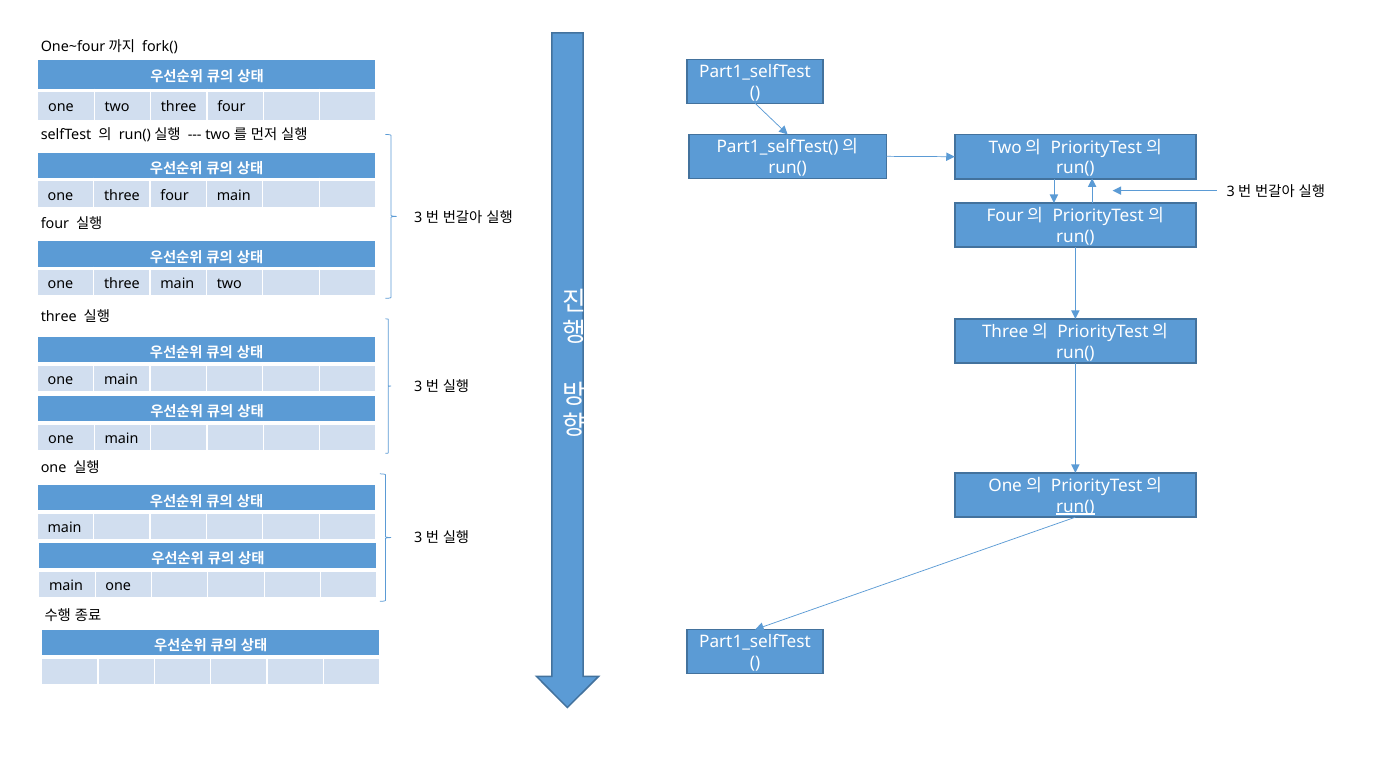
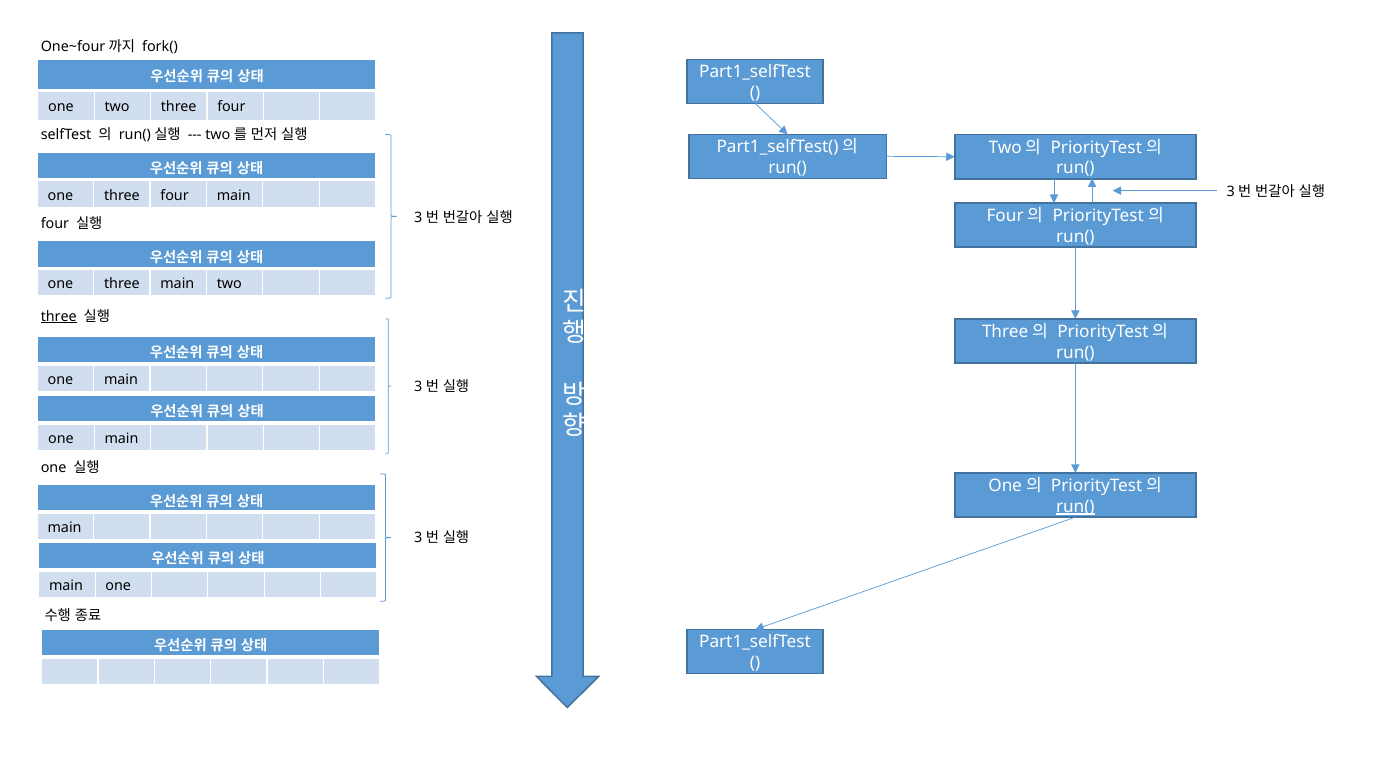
three at (59, 316) underline: none -> present
